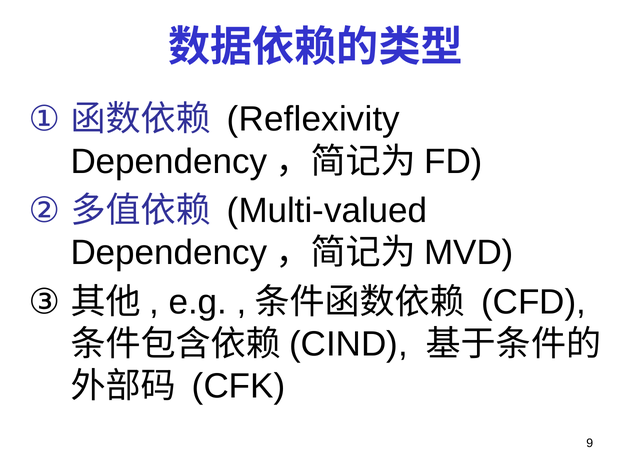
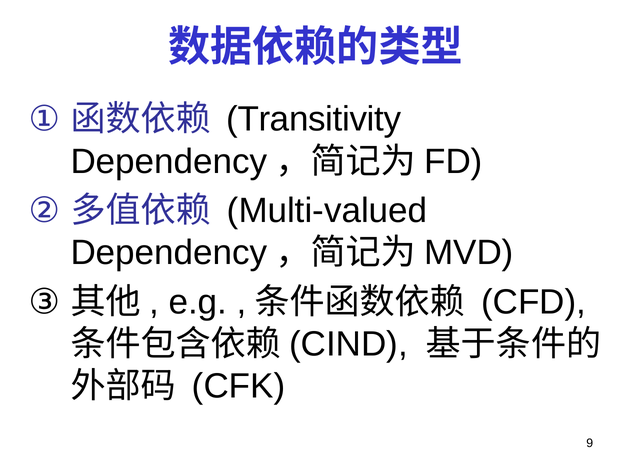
Reflexivity: Reflexivity -> Transitivity
